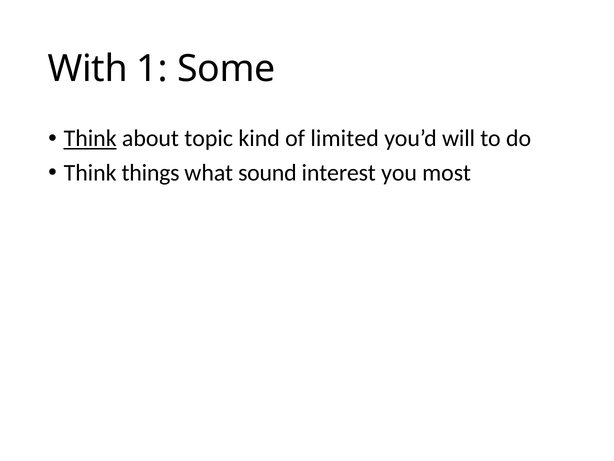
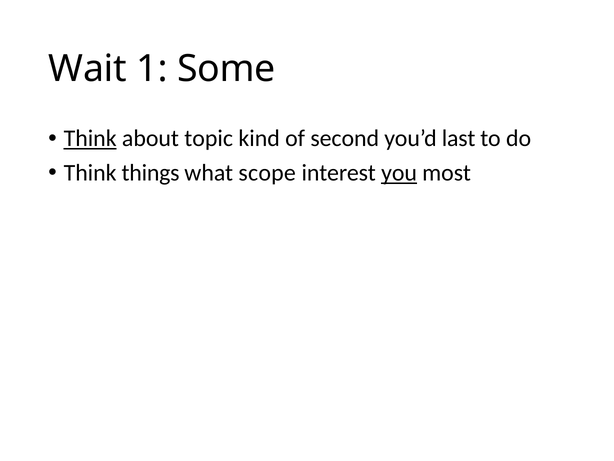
With: With -> Wait
limited: limited -> second
will: will -> last
sound: sound -> scope
you underline: none -> present
